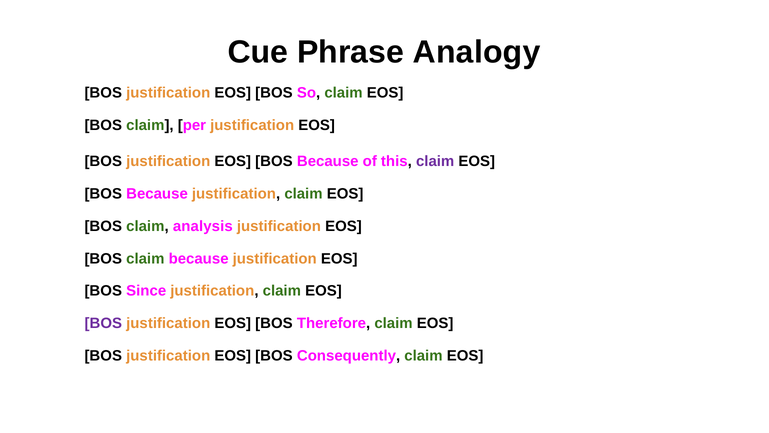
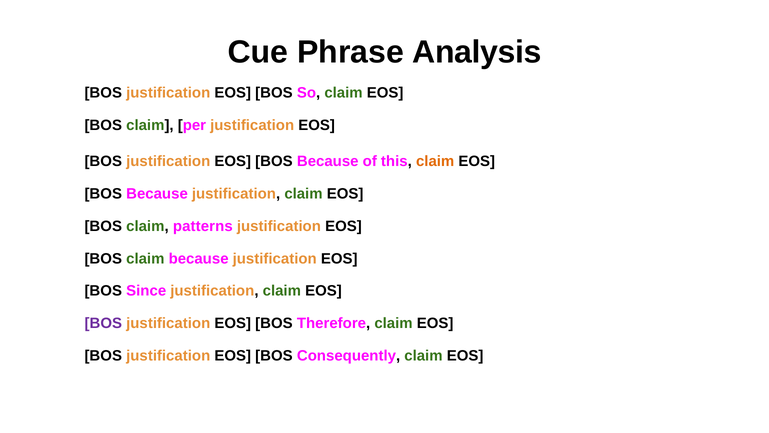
Analogy: Analogy -> Analysis
claim at (435, 161) colour: purple -> orange
analysis: analysis -> patterns
